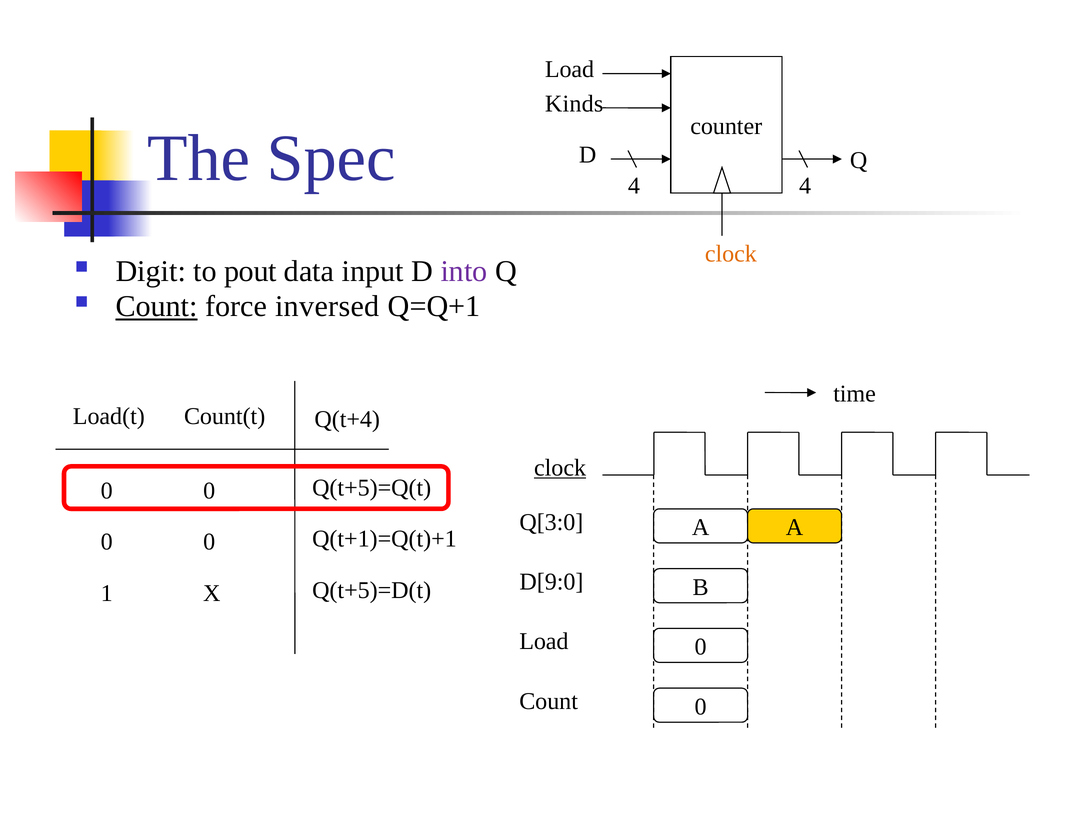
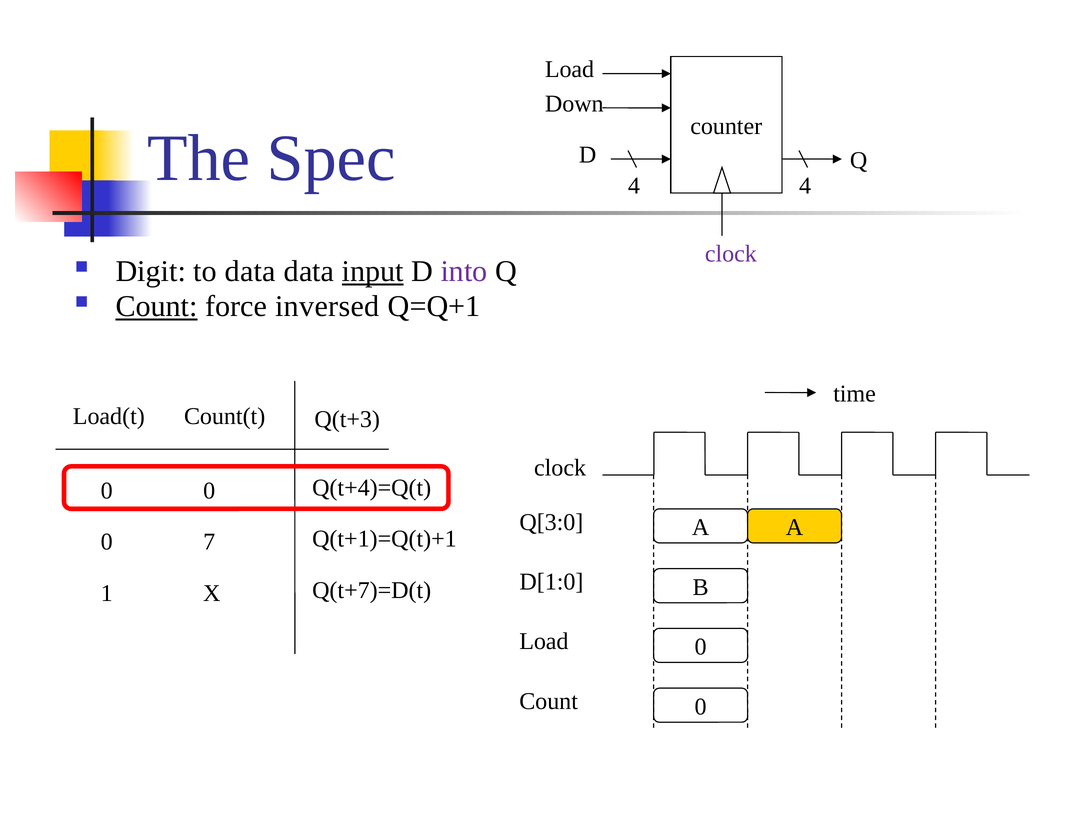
Kinds: Kinds -> Down
clock at (731, 254) colour: orange -> purple
to pout: pout -> data
input underline: none -> present
Q(t+4: Q(t+4 -> Q(t+3
clock at (560, 468) underline: present -> none
Q(t+5)=Q(t: Q(t+5)=Q(t -> Q(t+4)=Q(t
0 at (209, 542): 0 -> 7
D[9:0: D[9:0 -> D[1:0
Q(t+5)=D(t: Q(t+5)=D(t -> Q(t+7)=D(t
